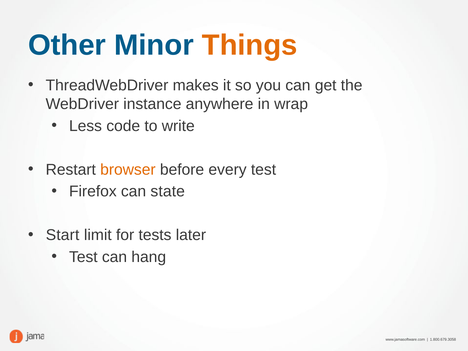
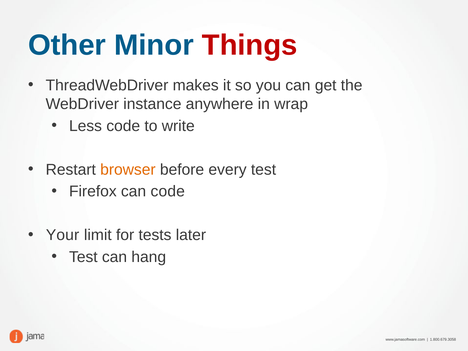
Things colour: orange -> red
can state: state -> code
Start: Start -> Your
